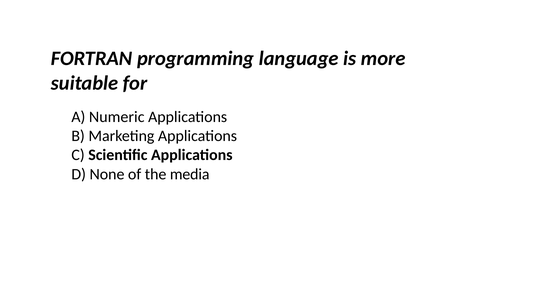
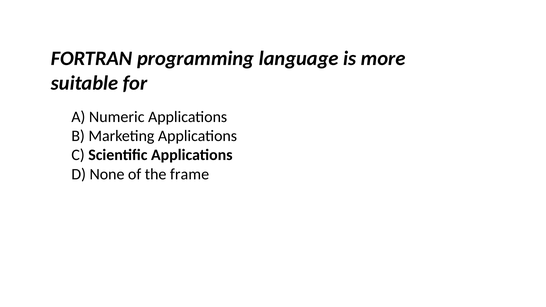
media: media -> frame
